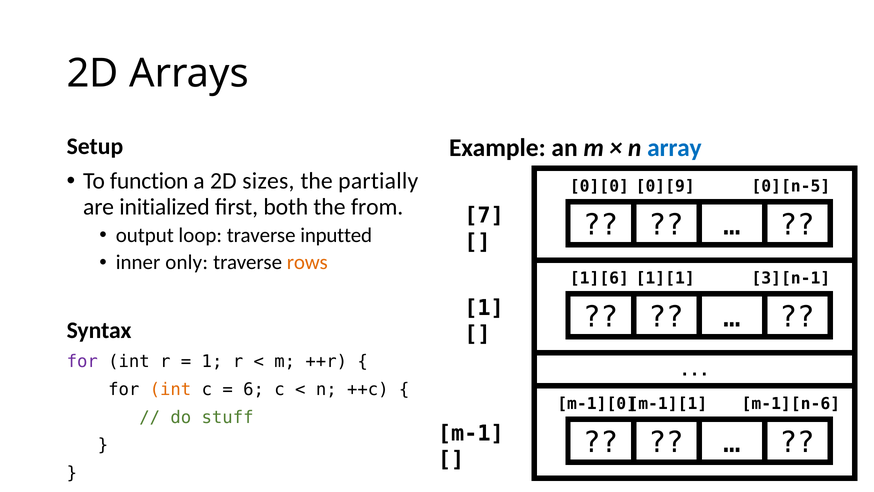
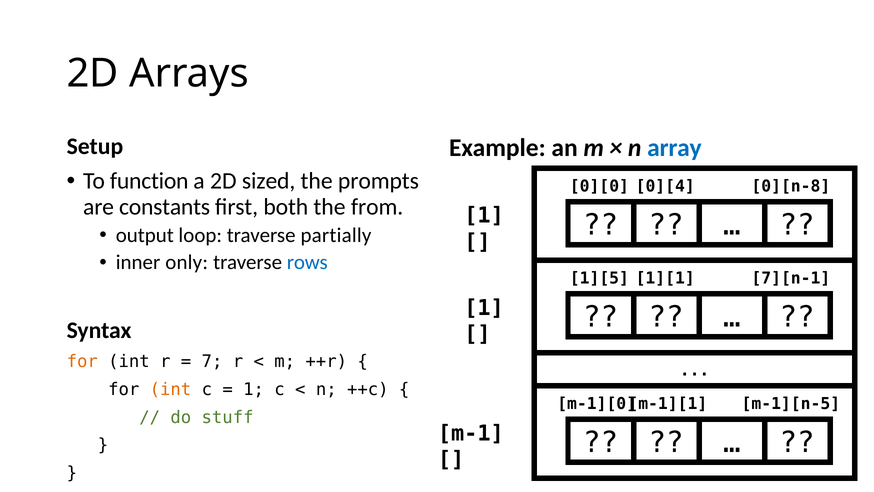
sizes: sizes -> sized
partially: partially -> prompts
0][9: 0][9 -> 0][4
0][n-5: 0][n-5 -> 0][n-8
initialized: initialized -> constants
7 at (484, 216): 7 -> 1
inputted: inputted -> partially
rows colour: orange -> blue
1][6: 1][6 -> 1][5
3][n-1: 3][n-1 -> 7][n-1
for at (82, 361) colour: purple -> orange
1 at (212, 361): 1 -> 7
6 at (254, 389): 6 -> 1
m-1][n-6: m-1][n-6 -> m-1][n-5
